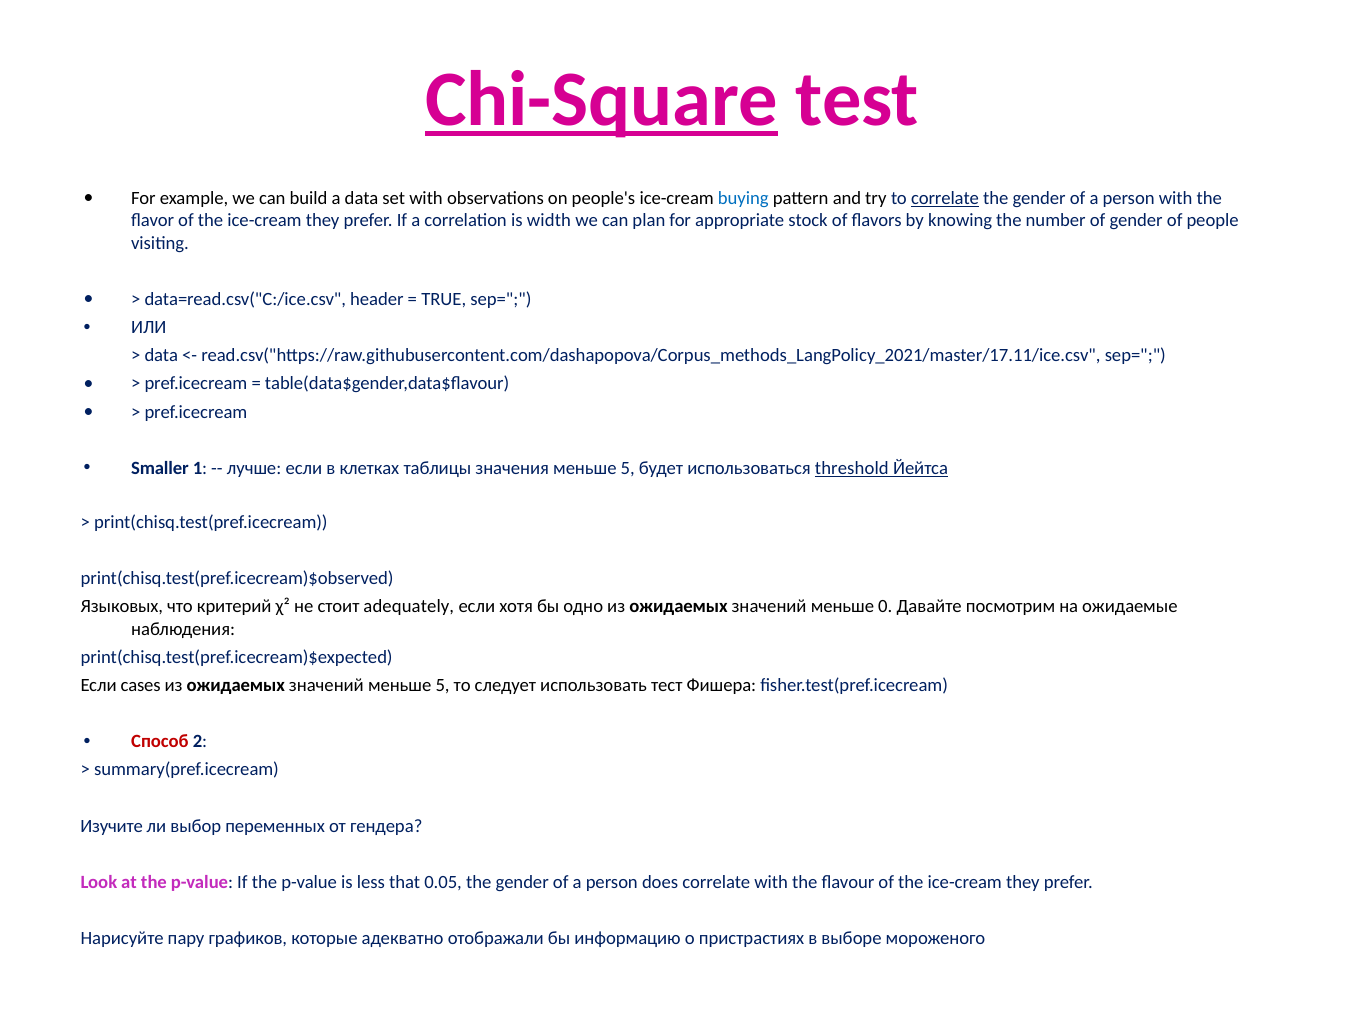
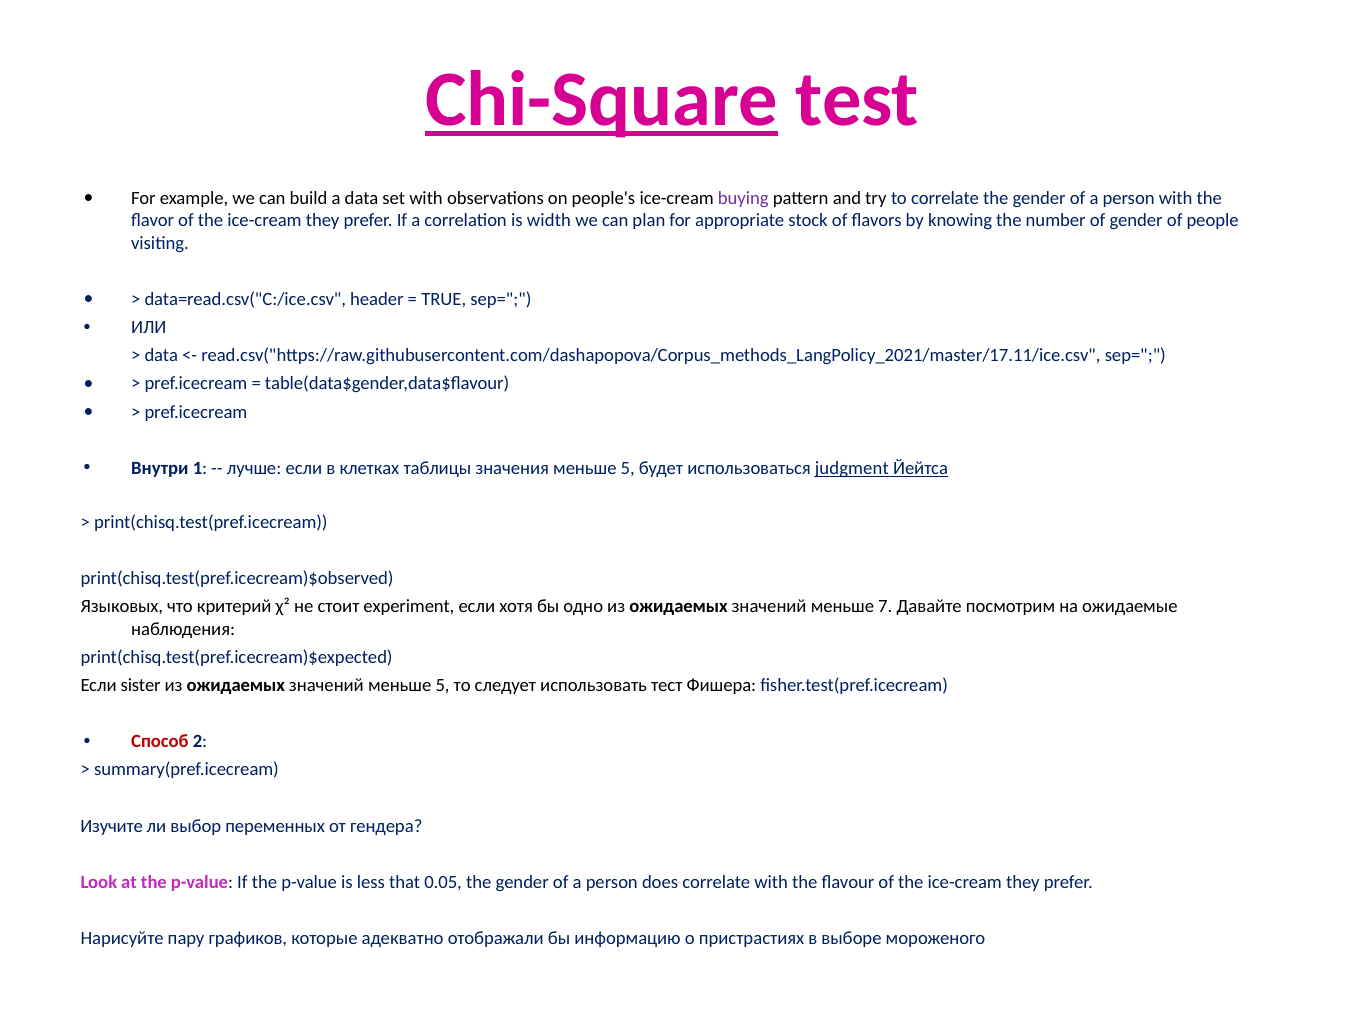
buying colour: blue -> purple
correlate at (945, 198) underline: present -> none
Smaller: Smaller -> Внутри
threshold: threshold -> judgment
adequately: adequately -> experiment
0: 0 -> 7
cases: cases -> sister
